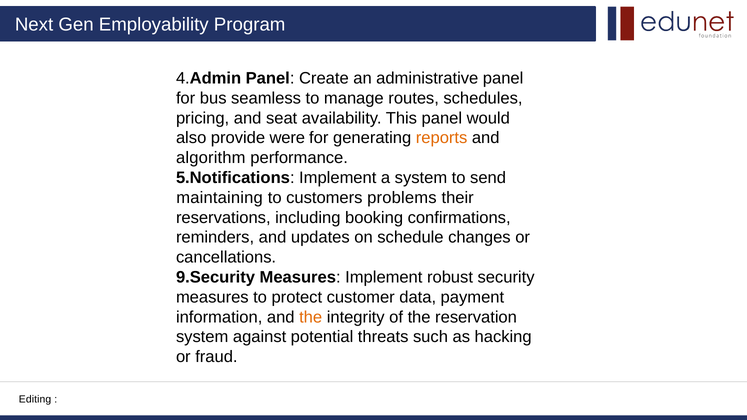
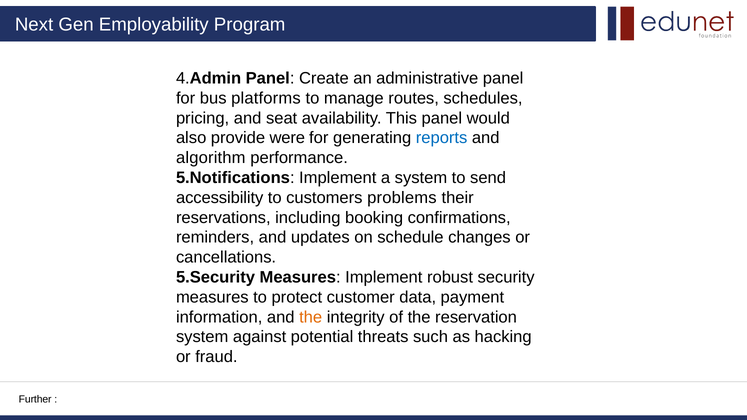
seamless: seamless -> platforms
reports colour: orange -> blue
maintaining: maintaining -> accessibility
9.Security: 9.Security -> 5.Security
Editing: Editing -> Further
